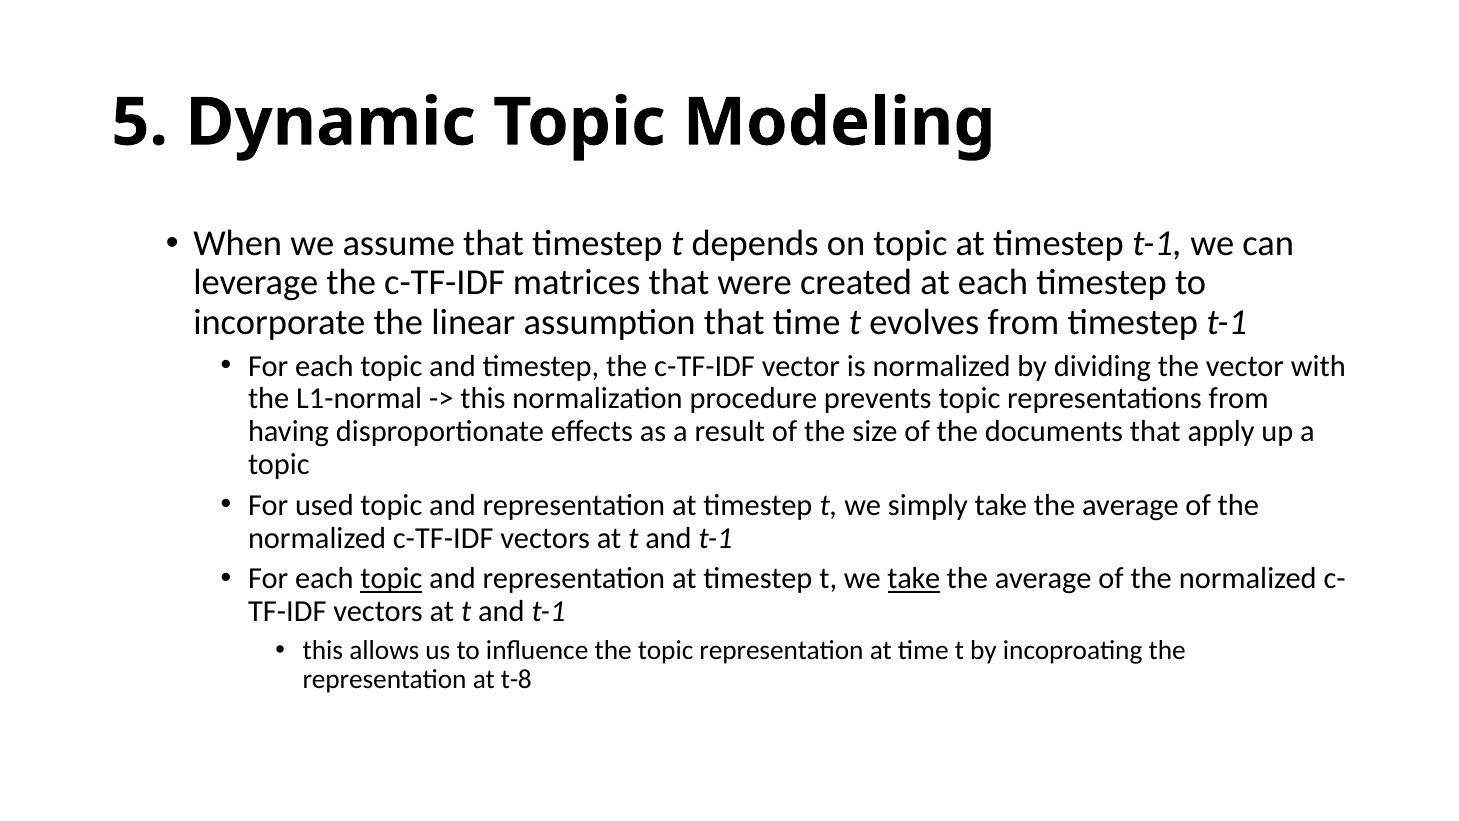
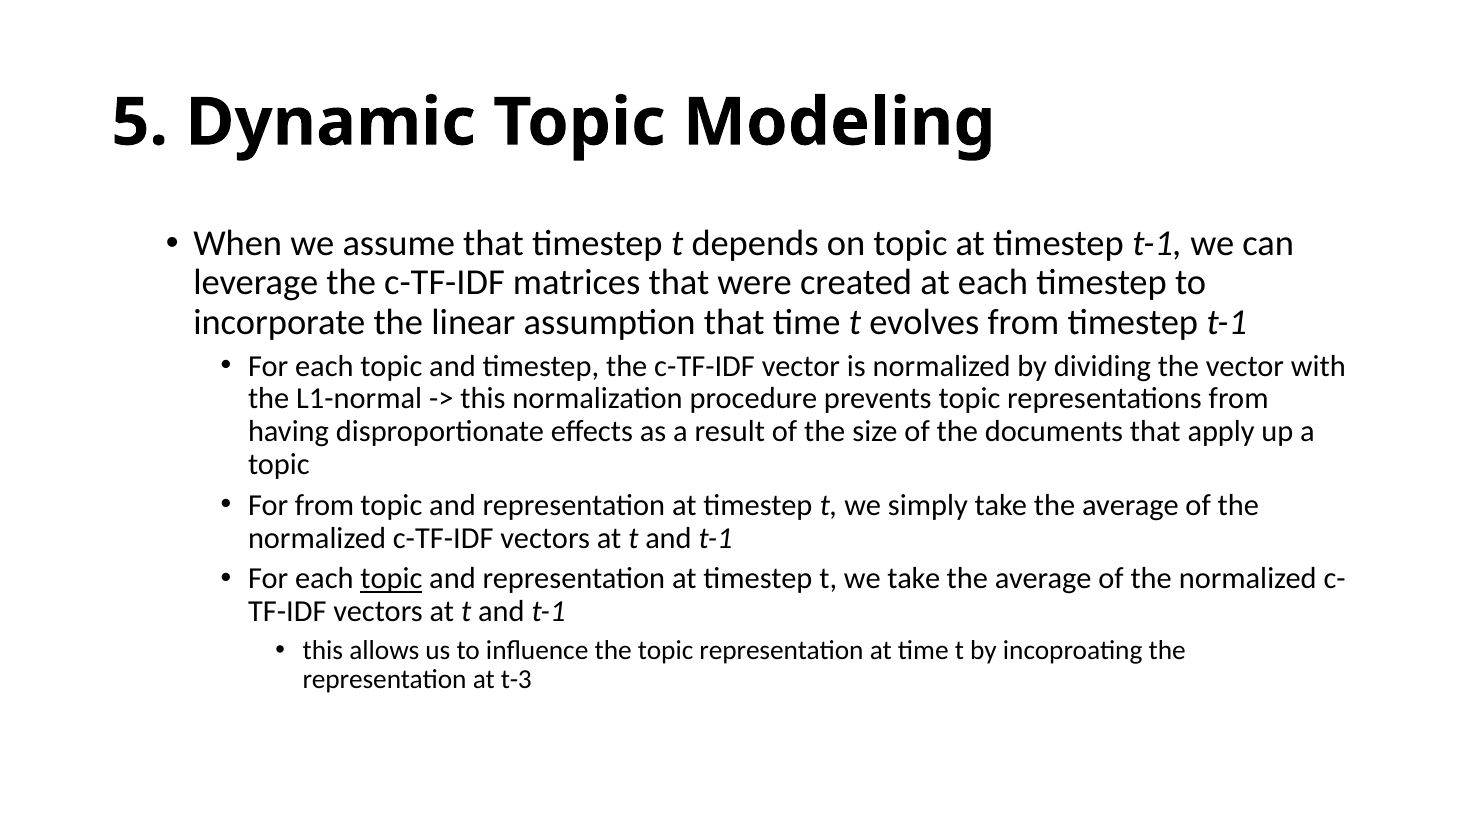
For used: used -> from
take at (914, 578) underline: present -> none
t-8: t-8 -> t-3
